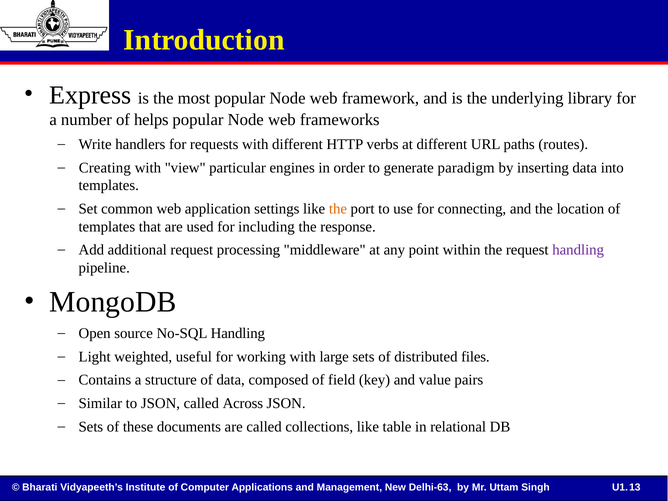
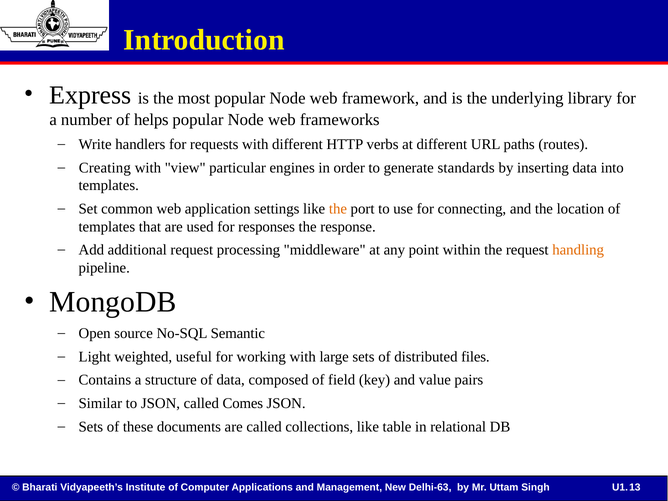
paradigm: paradigm -> standards
including: including -> responses
handling at (578, 250) colour: purple -> orange
No-SQL Handling: Handling -> Semantic
Across: Across -> Comes
